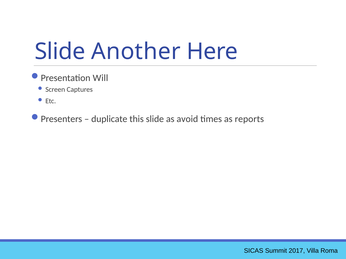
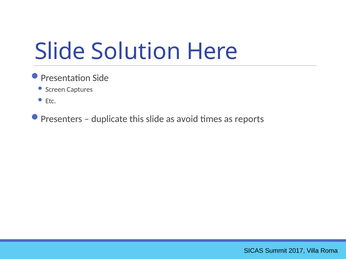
Another: Another -> Solution
Will: Will -> Side
